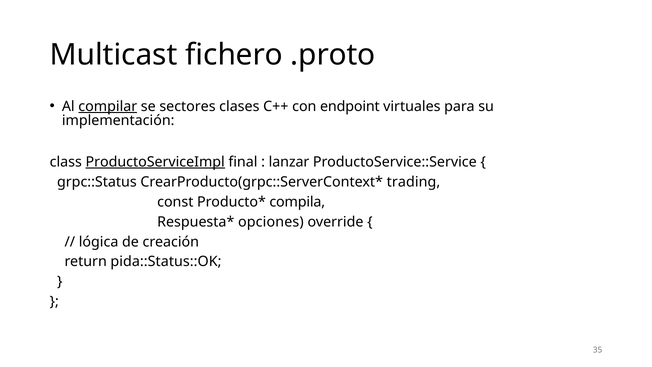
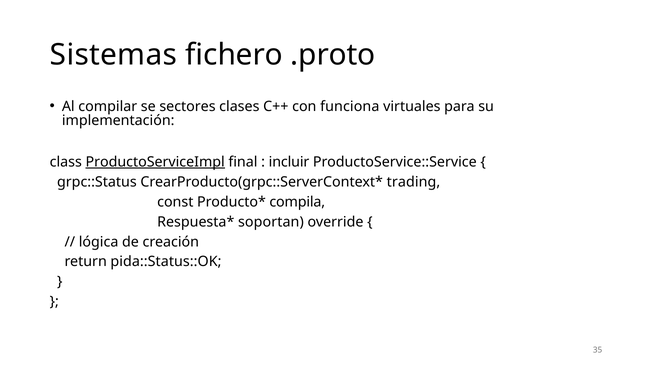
Multicast: Multicast -> Sistemas
compilar underline: present -> none
endpoint: endpoint -> funciona
lanzar: lanzar -> incluir
opciones: opciones -> soportan
